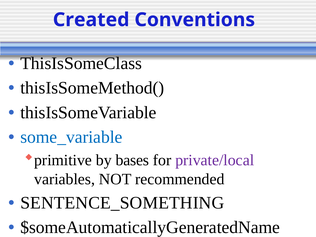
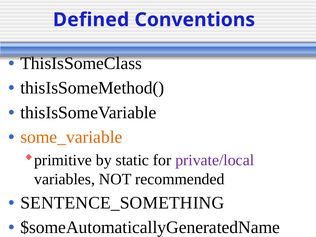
Created: Created -> Defined
some_variable colour: blue -> orange
bases: bases -> static
